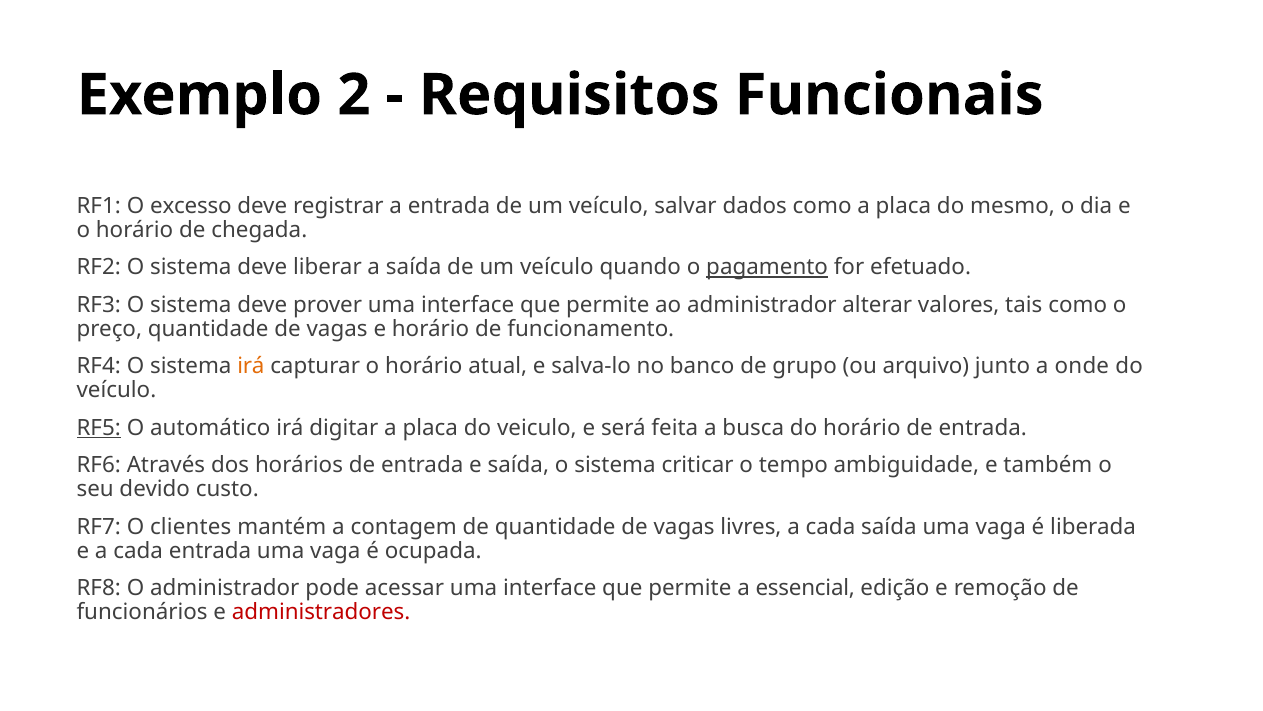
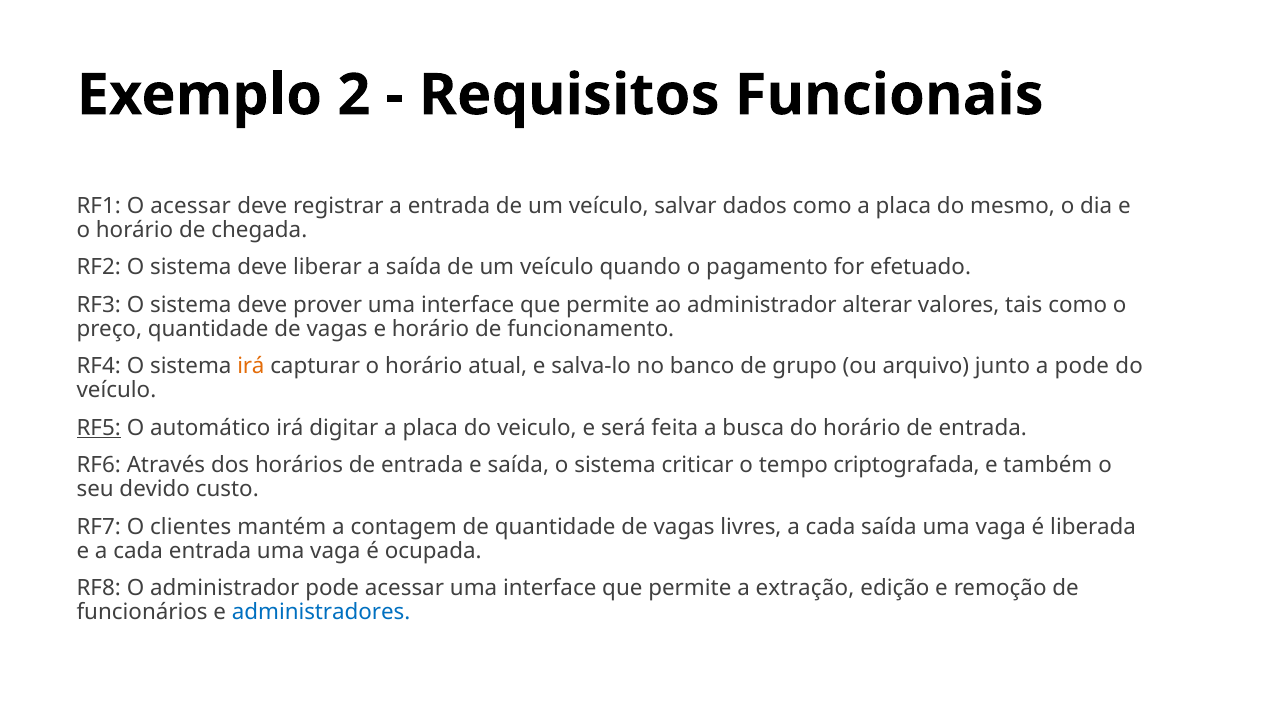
O excesso: excesso -> acessar
pagamento underline: present -> none
a onde: onde -> pode
ambiguidade: ambiguidade -> criptografada
essencial: essencial -> extração
administradores colour: red -> blue
